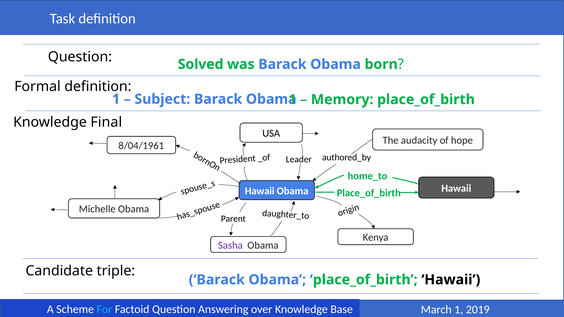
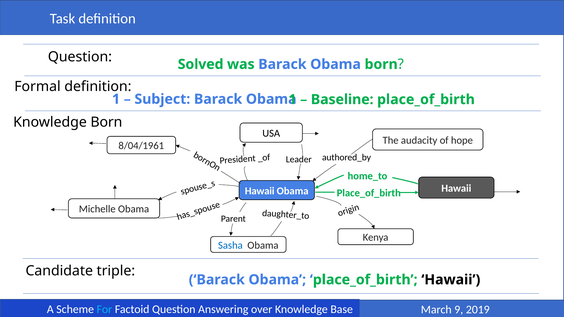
Memory: Memory -> Baseline
Knowledge Final: Final -> Born
Sasha colour: purple -> blue
March 1: 1 -> 9
